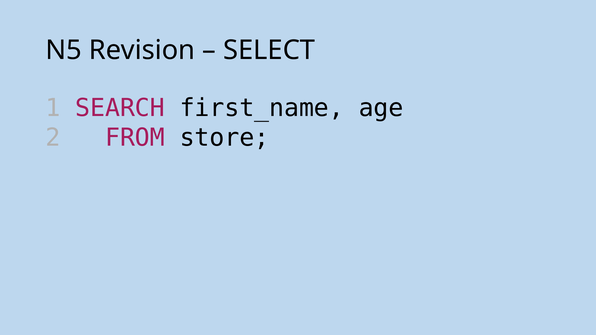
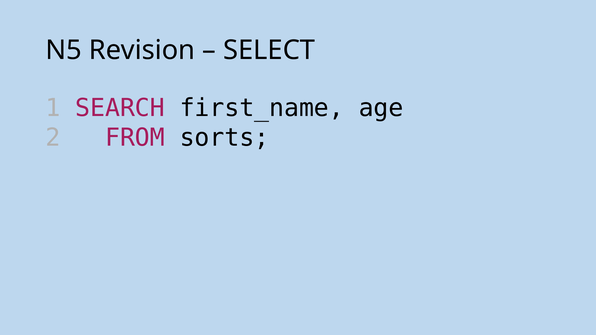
store: store -> sorts
